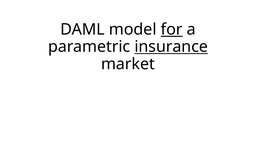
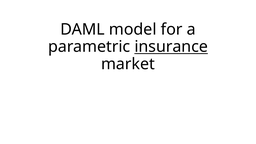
for underline: present -> none
